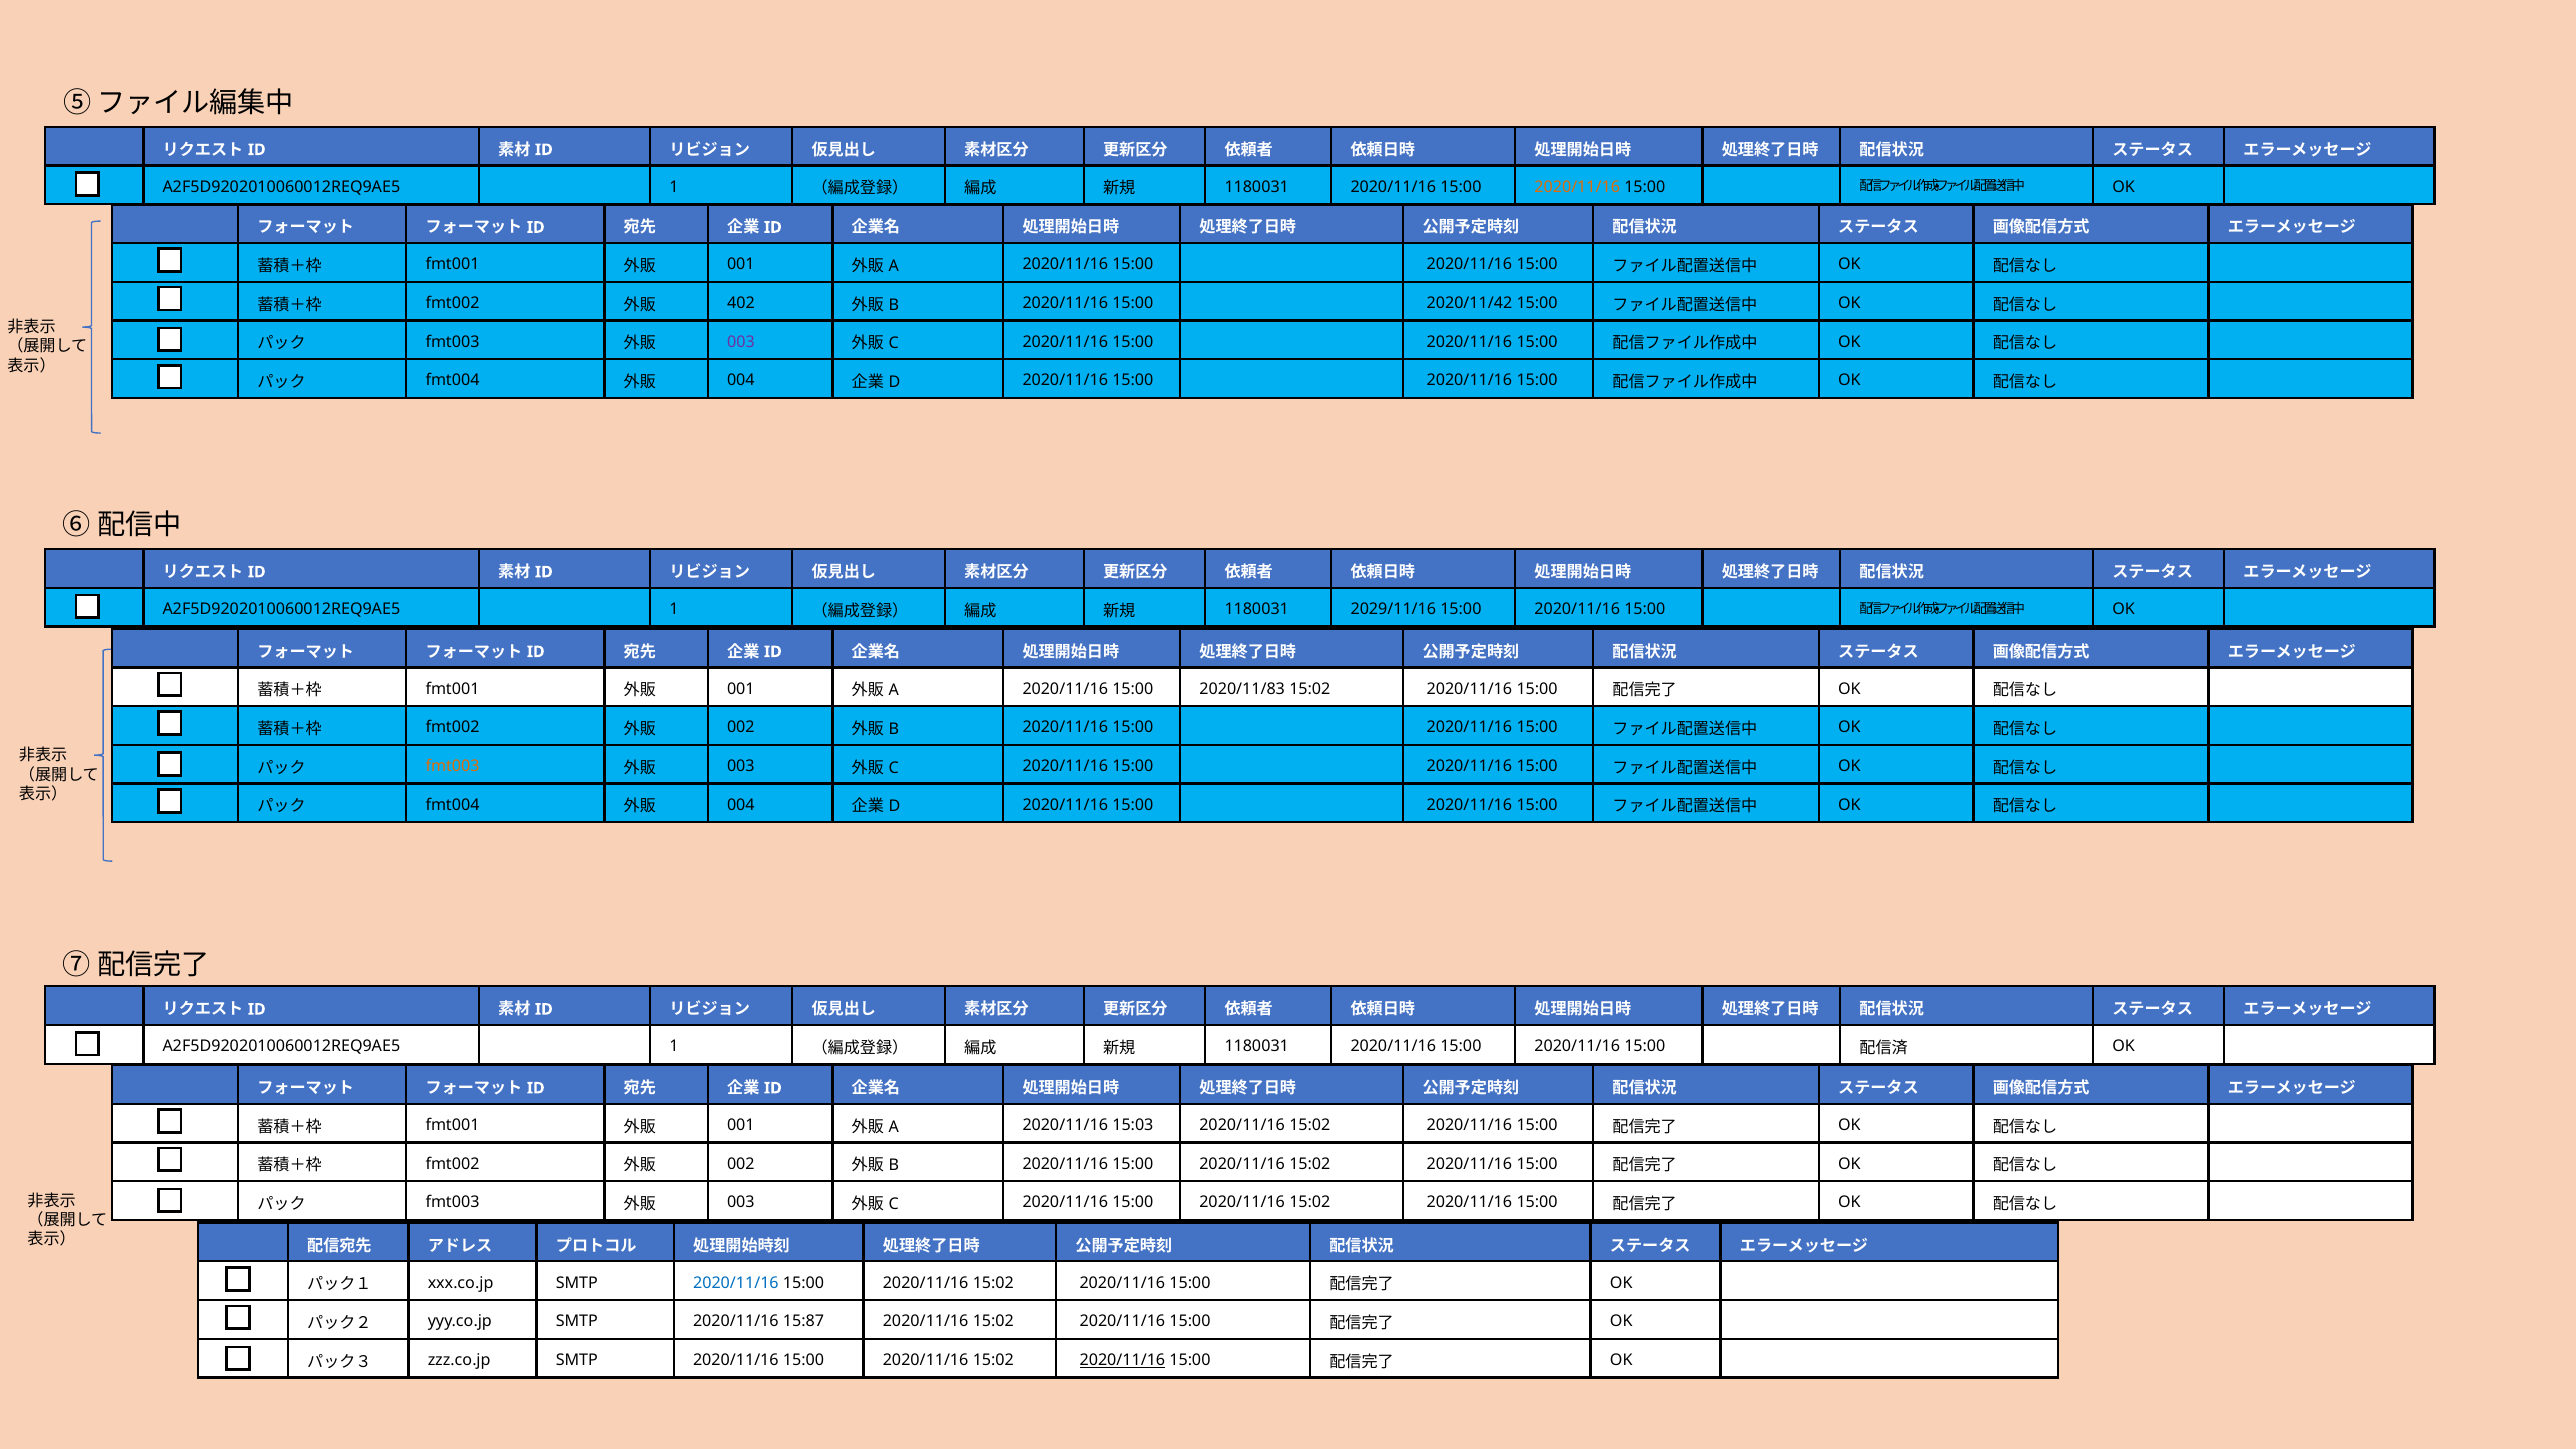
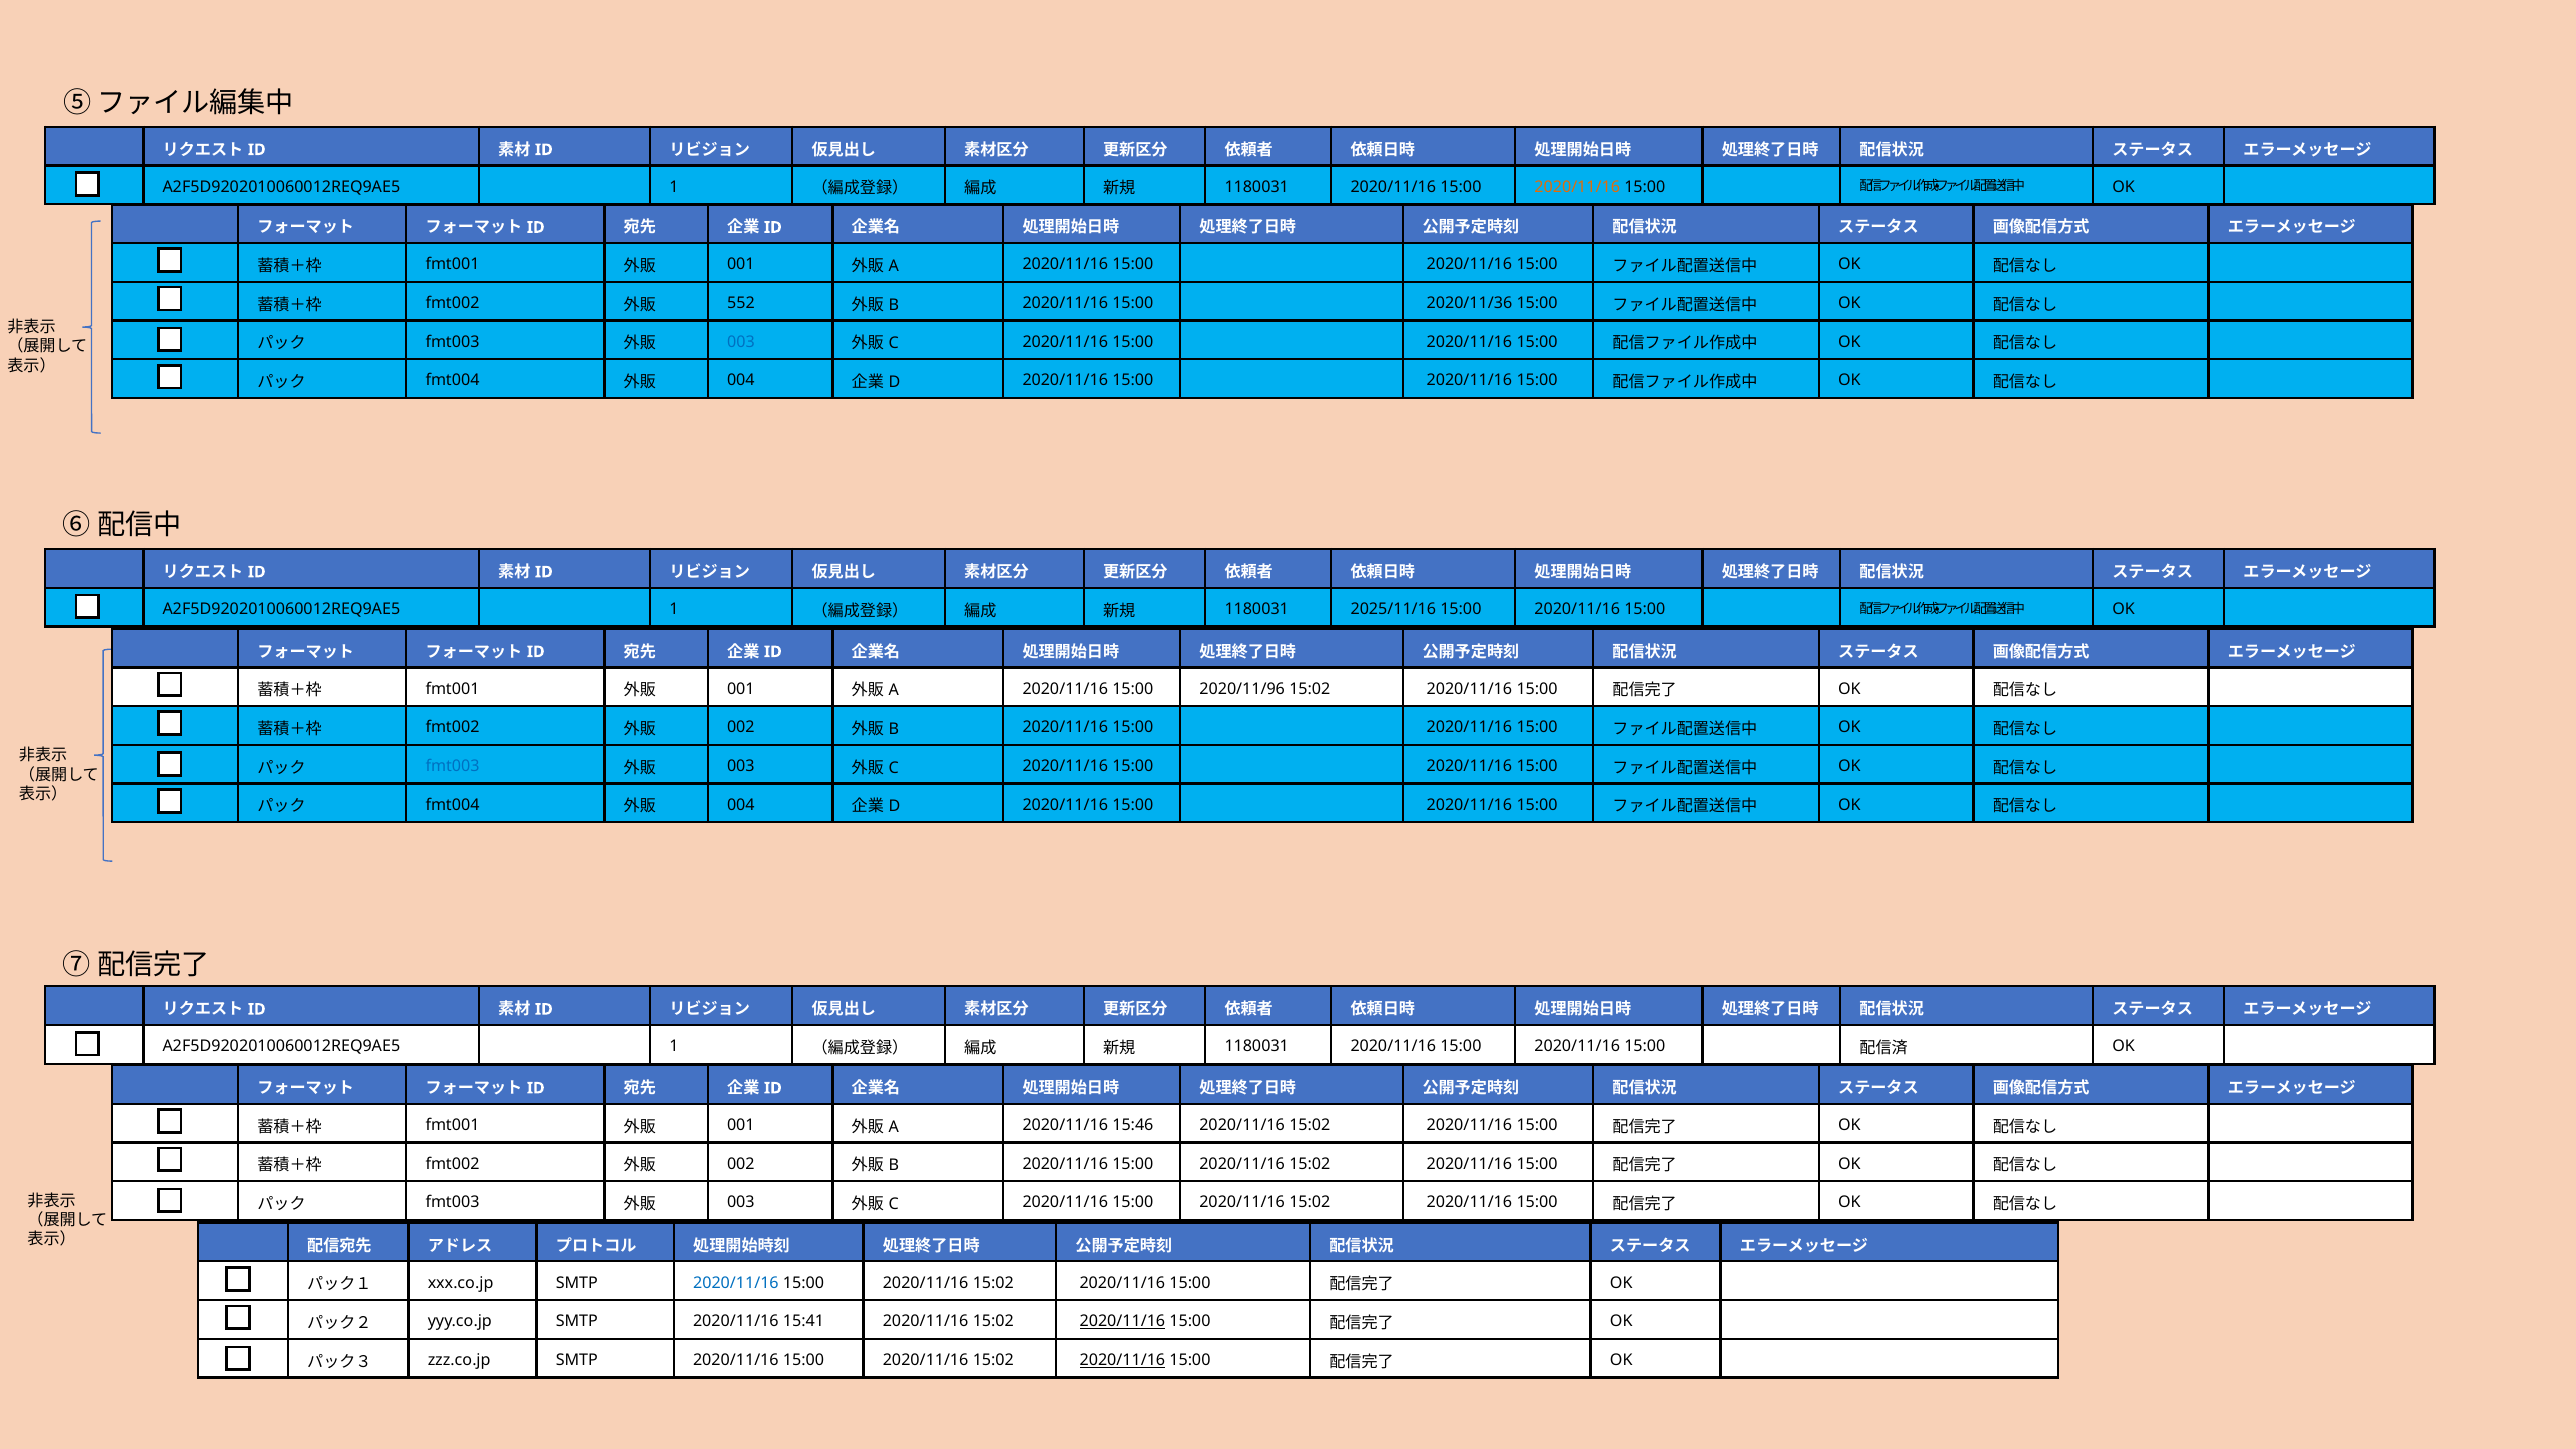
402: 402 -> 552
2020/11/42: 2020/11/42 -> 2020/11/36
003 at (741, 342) colour: purple -> blue
2029/11/16: 2029/11/16 -> 2025/11/16
2020/11/83: 2020/11/83 -> 2020/11/96
fmt003 at (453, 766) colour: orange -> blue
15:03: 15:03 -> 15:46
15:87: 15:87 -> 15:41
2020/11/16 at (1122, 1321) underline: none -> present
